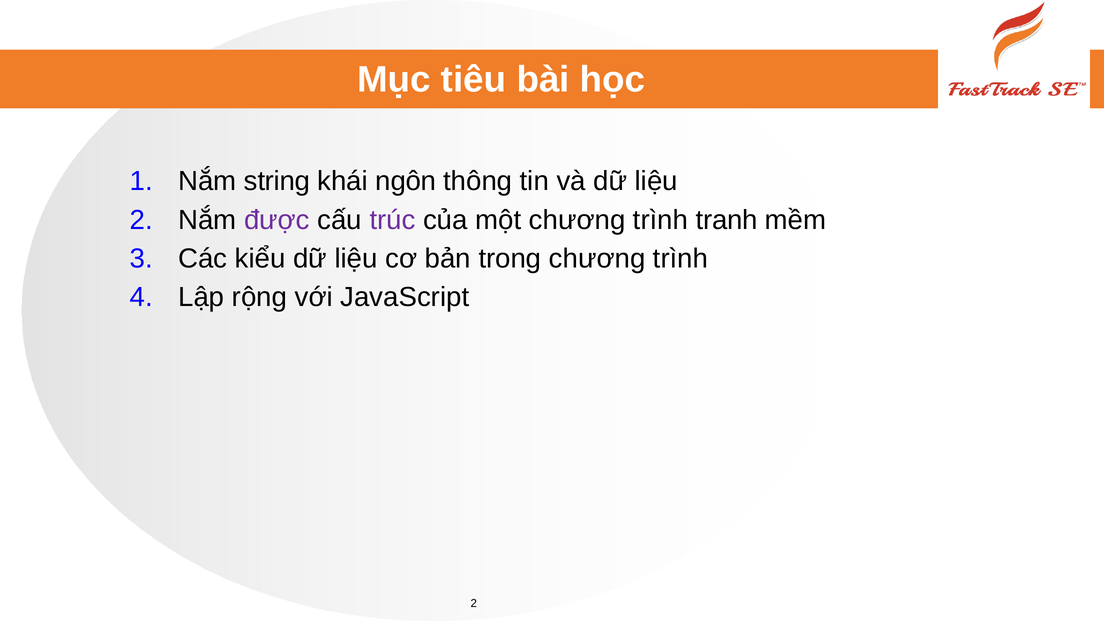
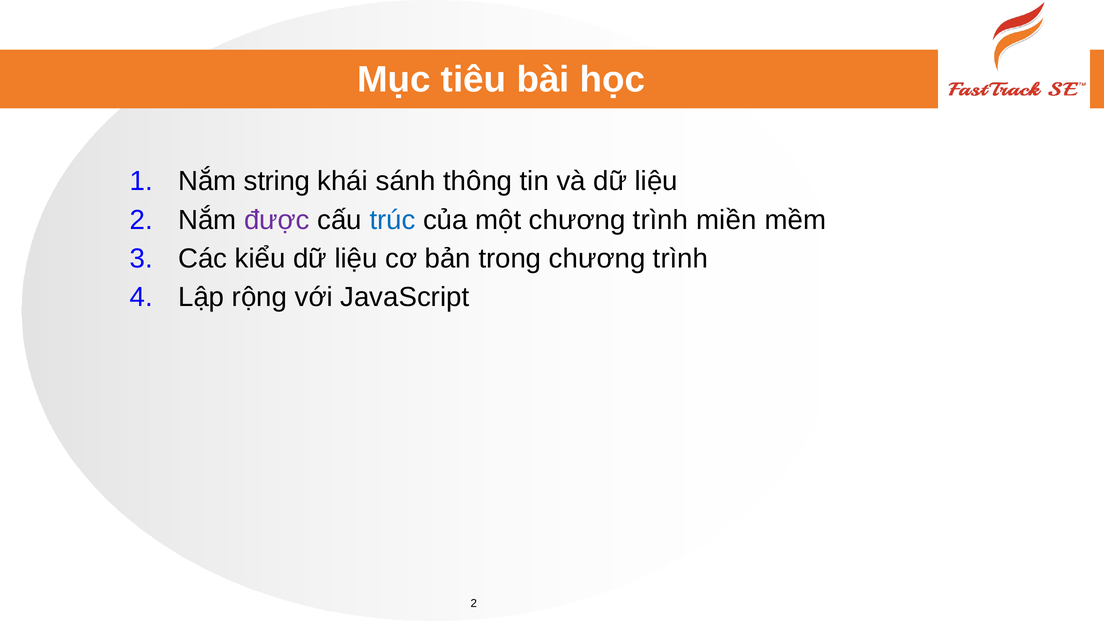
ngôn: ngôn -> sánh
trúc colour: purple -> blue
tranh: tranh -> miền
